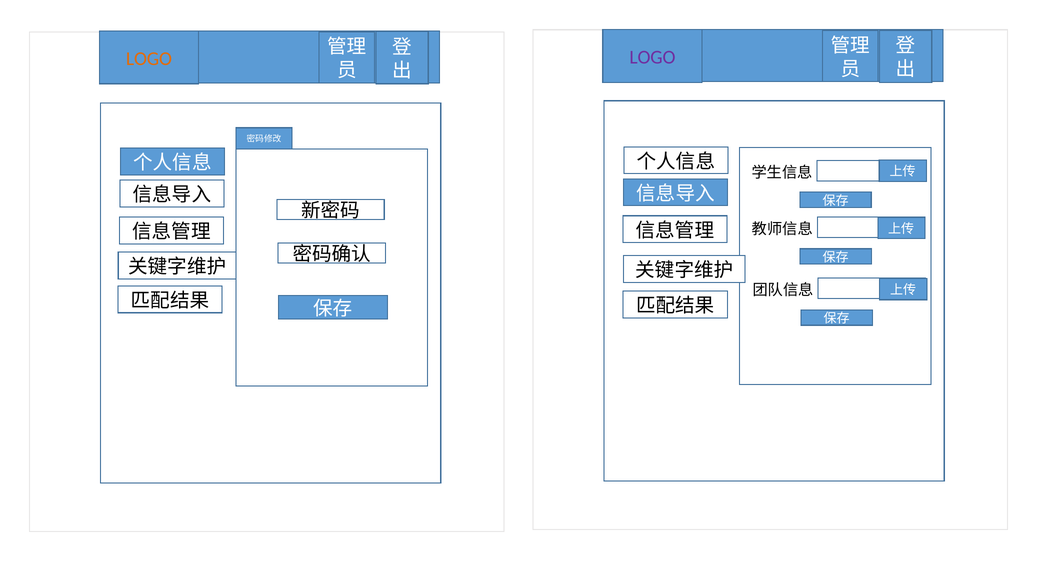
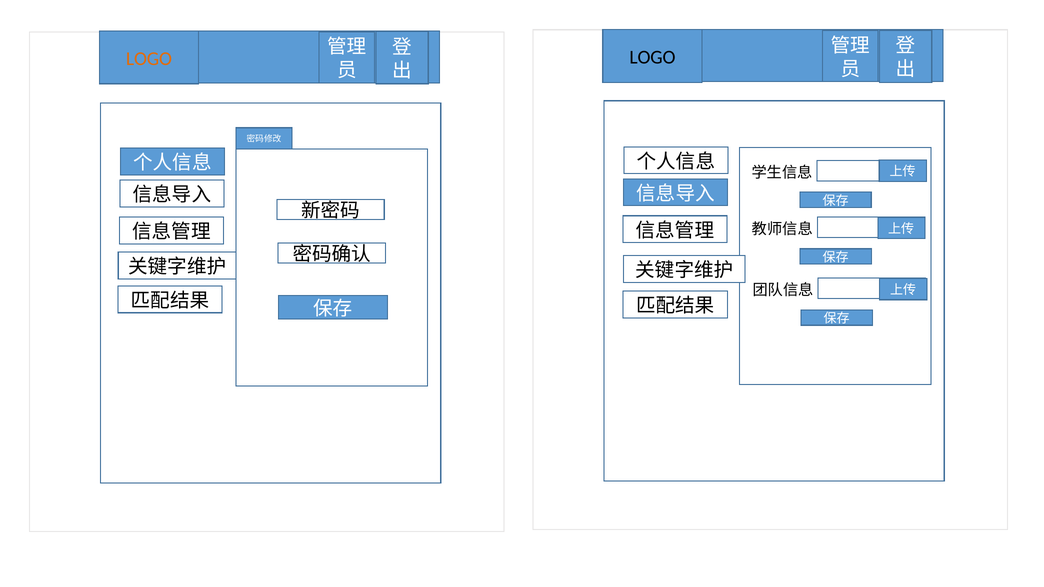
LOGO at (652, 57) colour: purple -> black
